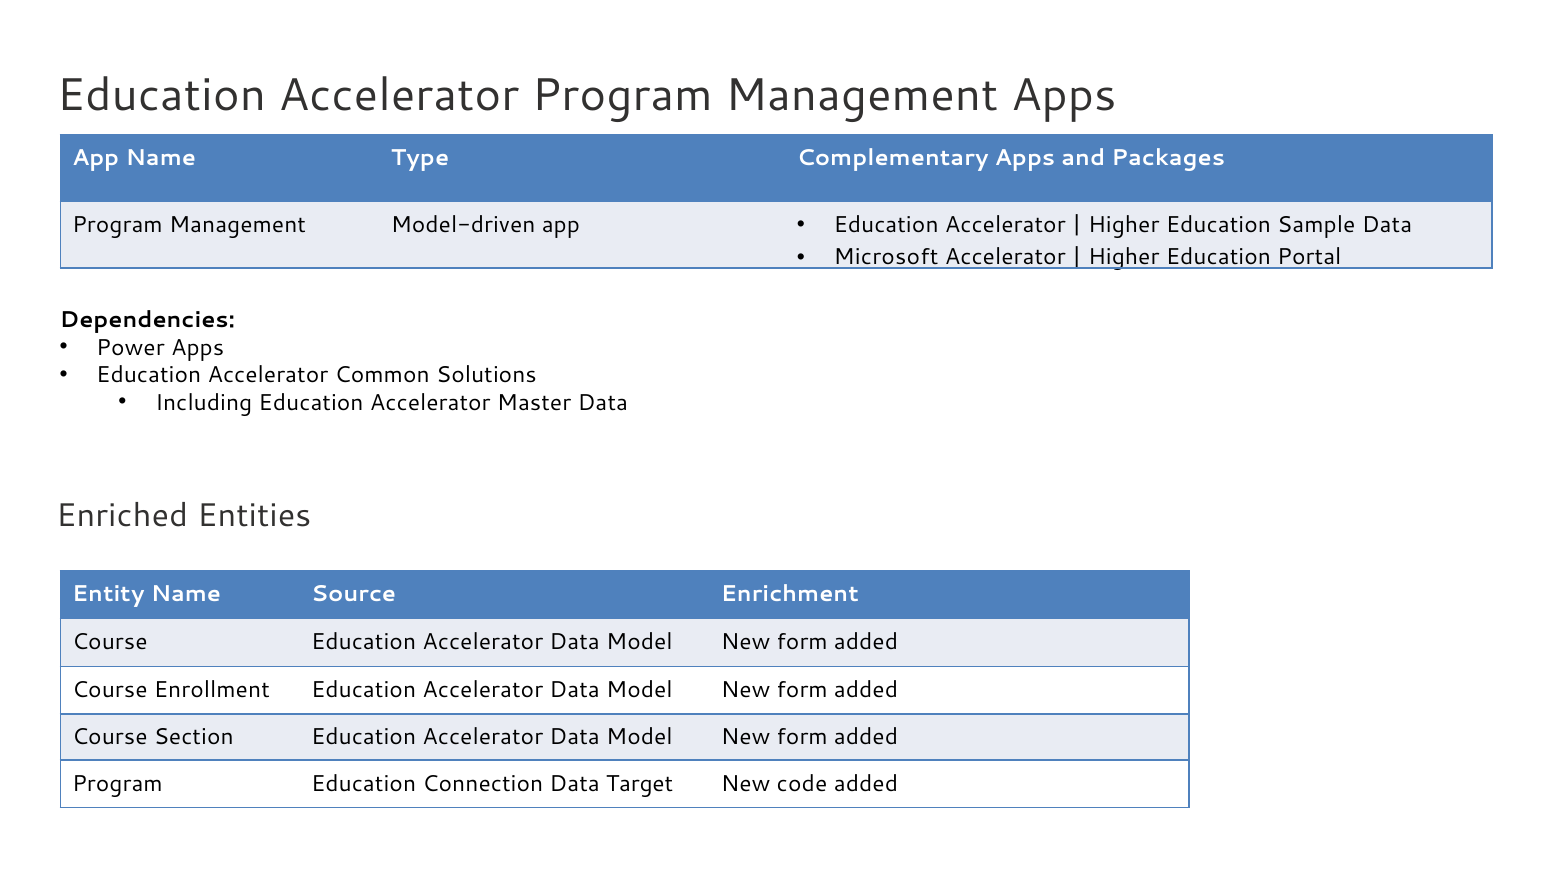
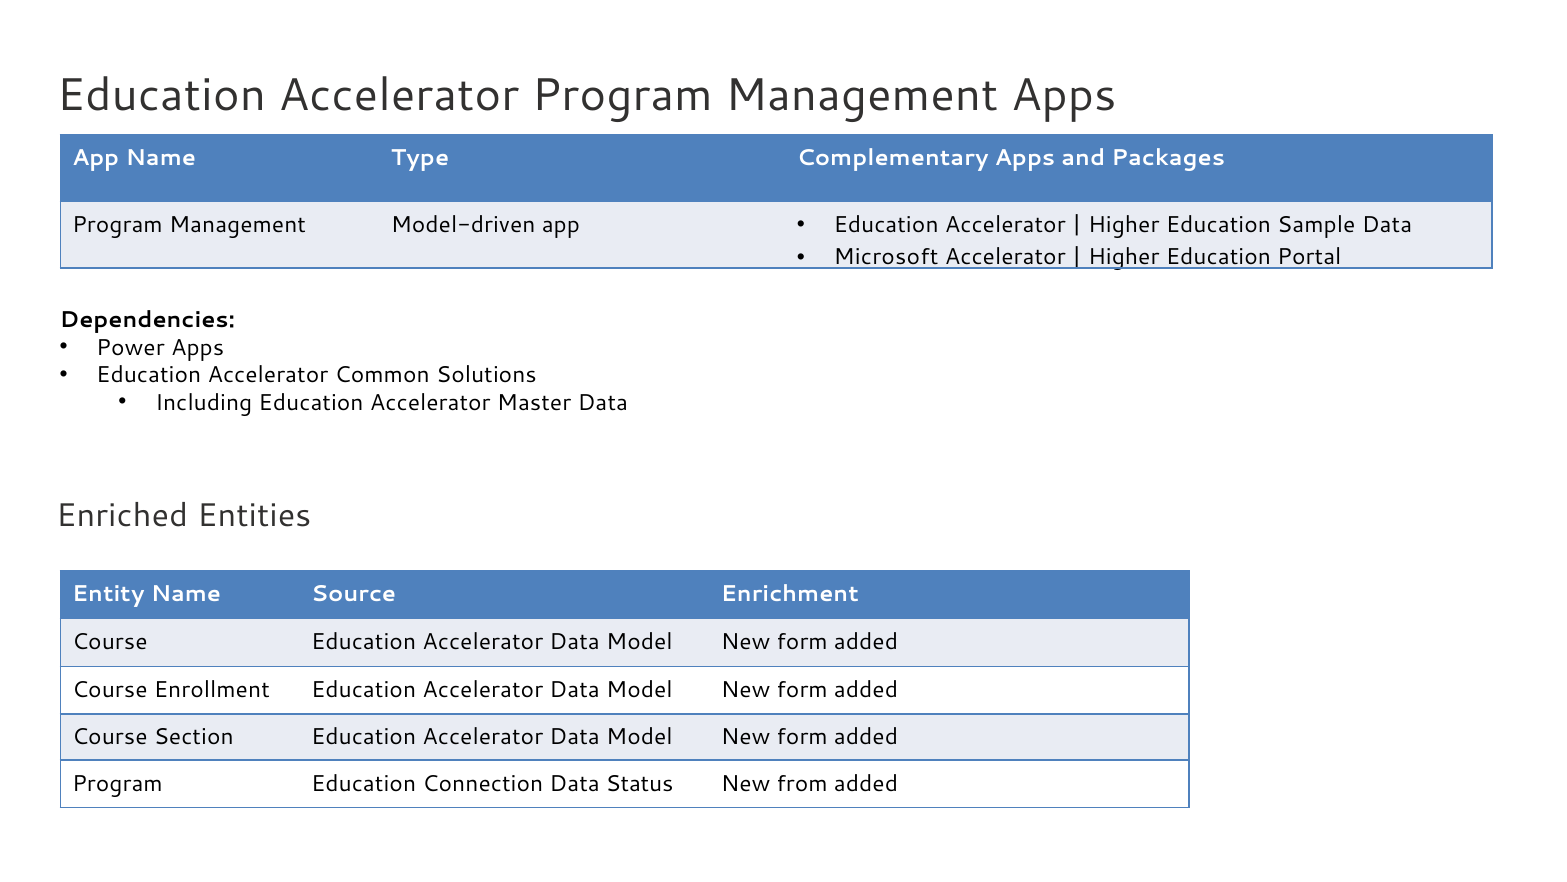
Target: Target -> Status
code: code -> from
